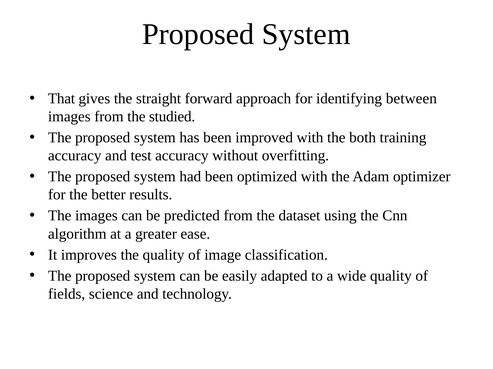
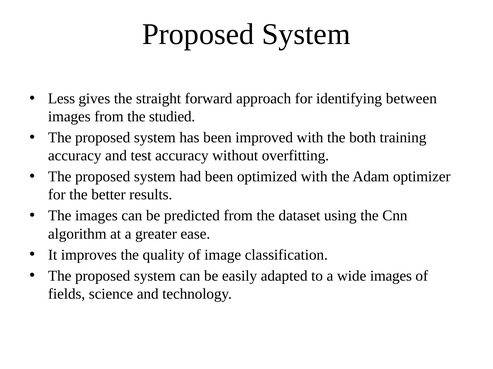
That: That -> Less
wide quality: quality -> images
